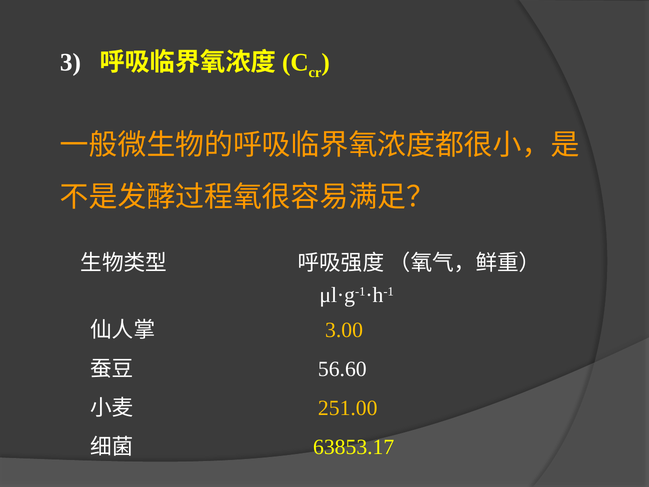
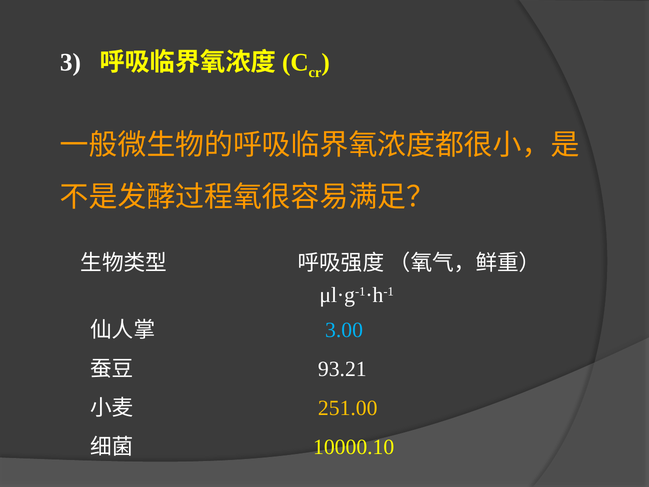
3.00 colour: yellow -> light blue
56.60: 56.60 -> 93.21
63853.17: 63853.17 -> 10000.10
